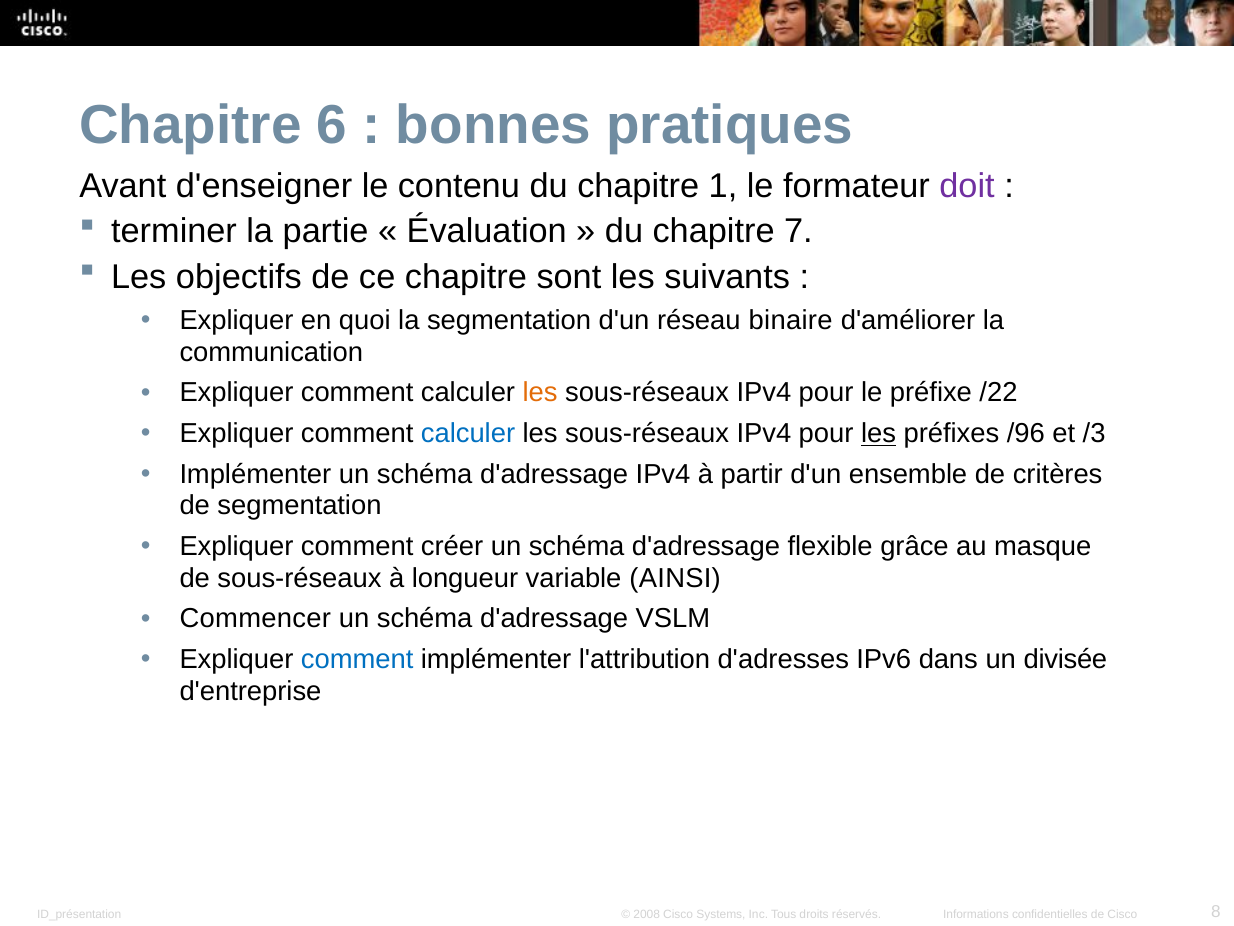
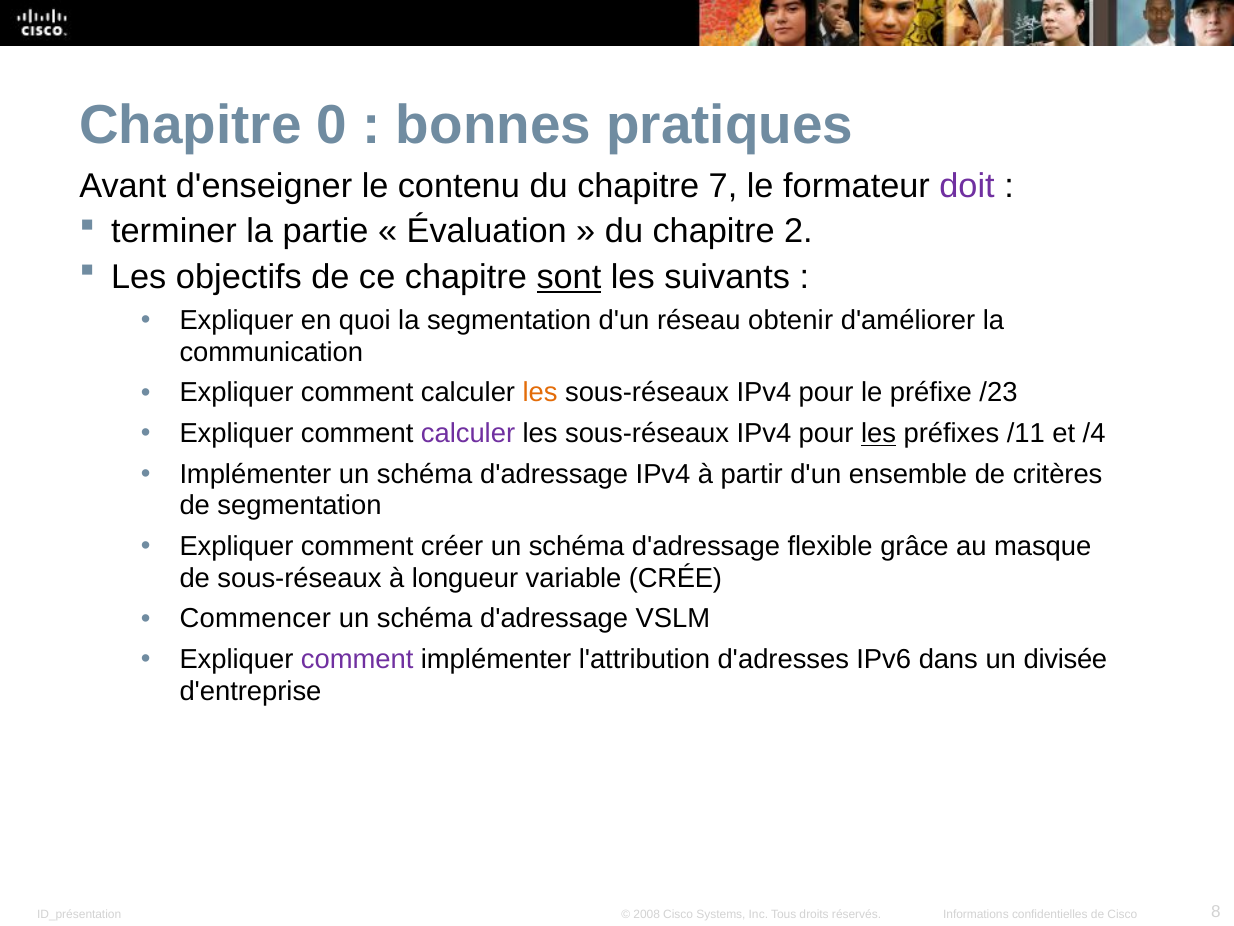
6: 6 -> 0
1: 1 -> 7
7: 7 -> 2
sont underline: none -> present
binaire: binaire -> obtenir
/22: /22 -> /23
calculer at (468, 433) colour: blue -> purple
/96: /96 -> /11
/3: /3 -> /4
AINSI: AINSI -> CRÉE
comment at (357, 659) colour: blue -> purple
